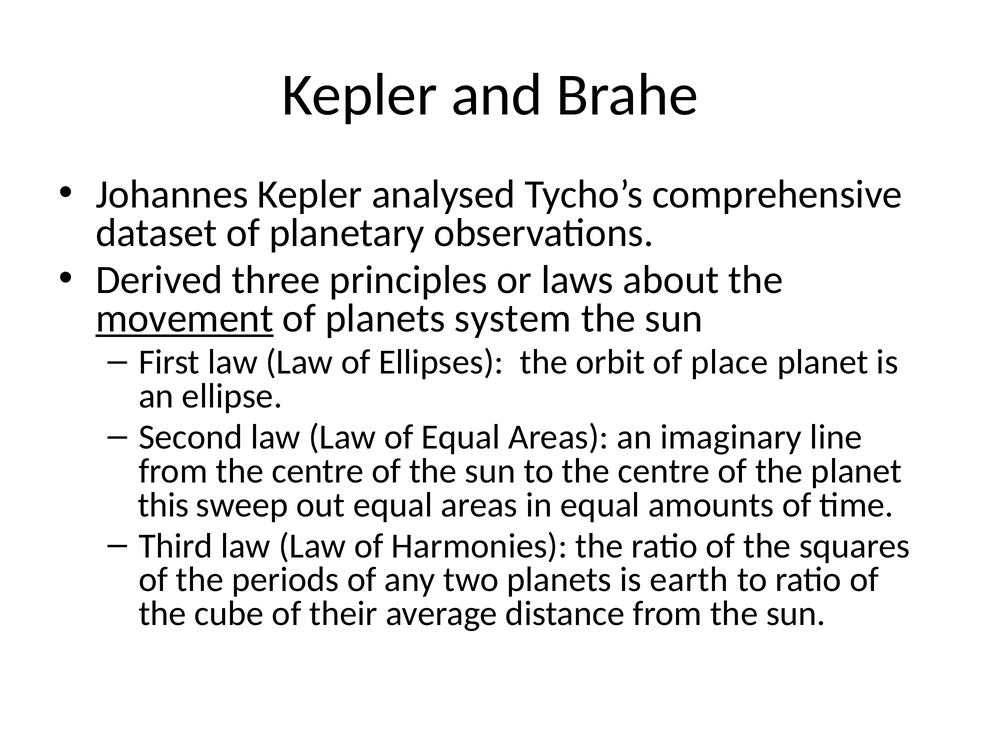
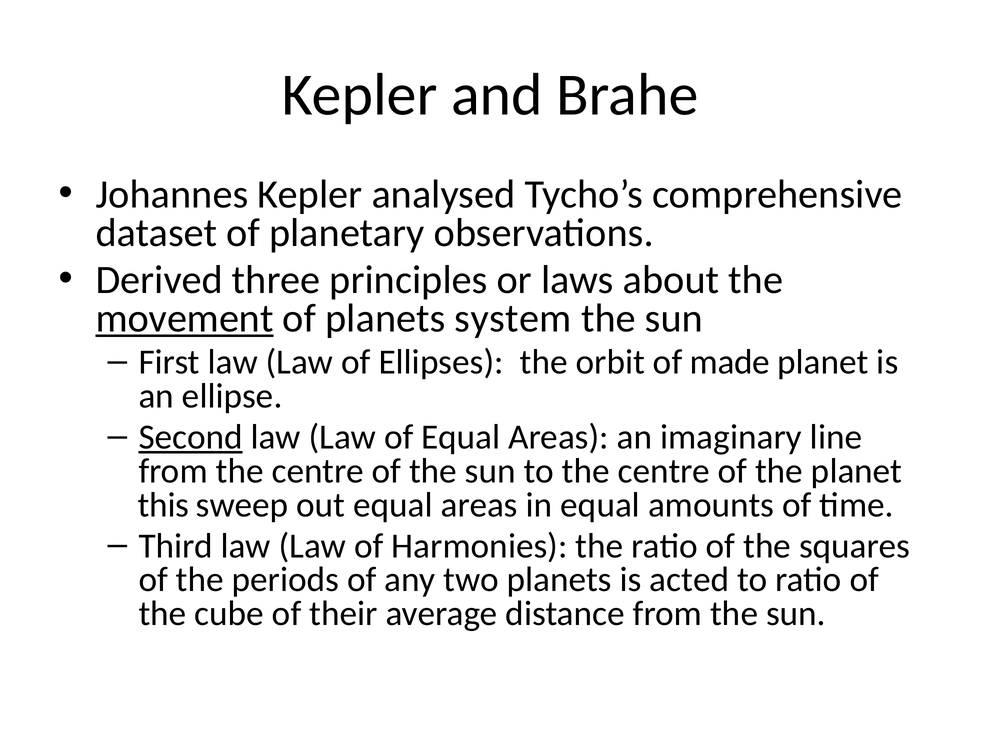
place: place -> made
Second underline: none -> present
earth: earth -> acted
